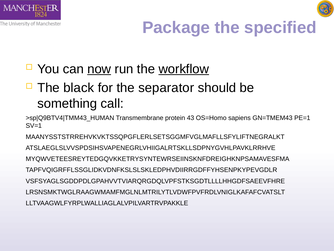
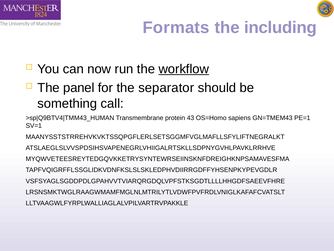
Package: Package -> Formats
specified: specified -> including
now underline: present -> none
black: black -> panel
